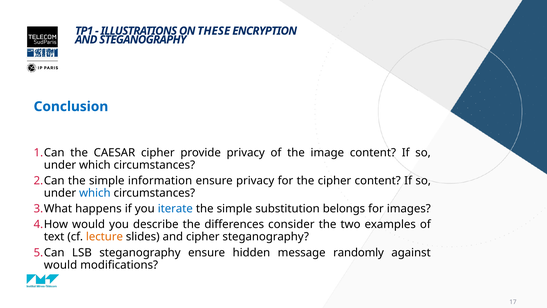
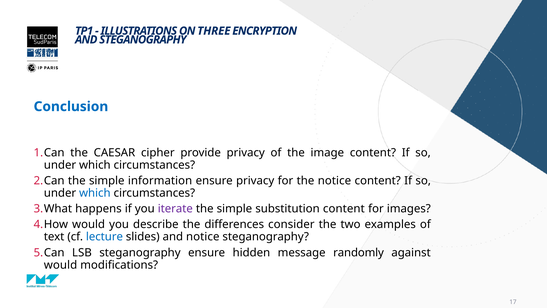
THESE: THESE -> THREE
the cipher: cipher -> notice
iterate colour: blue -> purple
substitution belongs: belongs -> content
lecture colour: orange -> blue
and cipher: cipher -> notice
